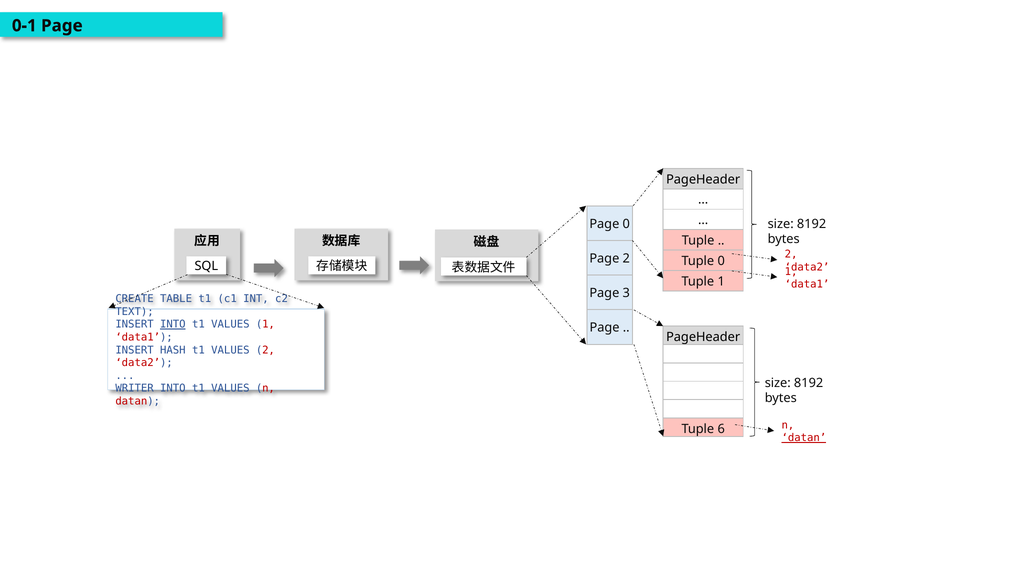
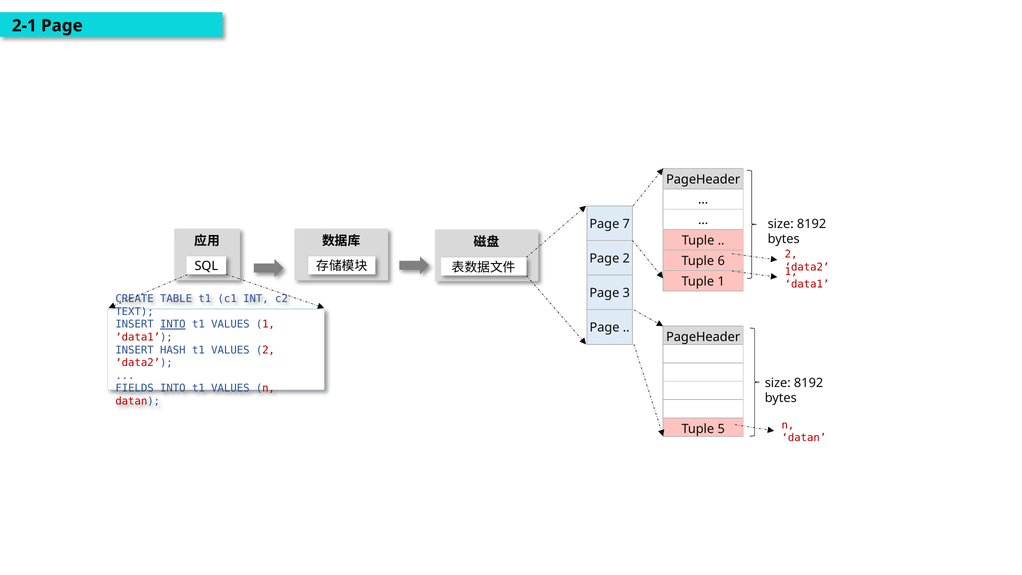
0-1: 0-1 -> 2-1
Page 0: 0 -> 7
Tuple 0: 0 -> 6
WRITER: WRITER -> FIELDS
6: 6 -> 5
datan at (804, 438) underline: present -> none
